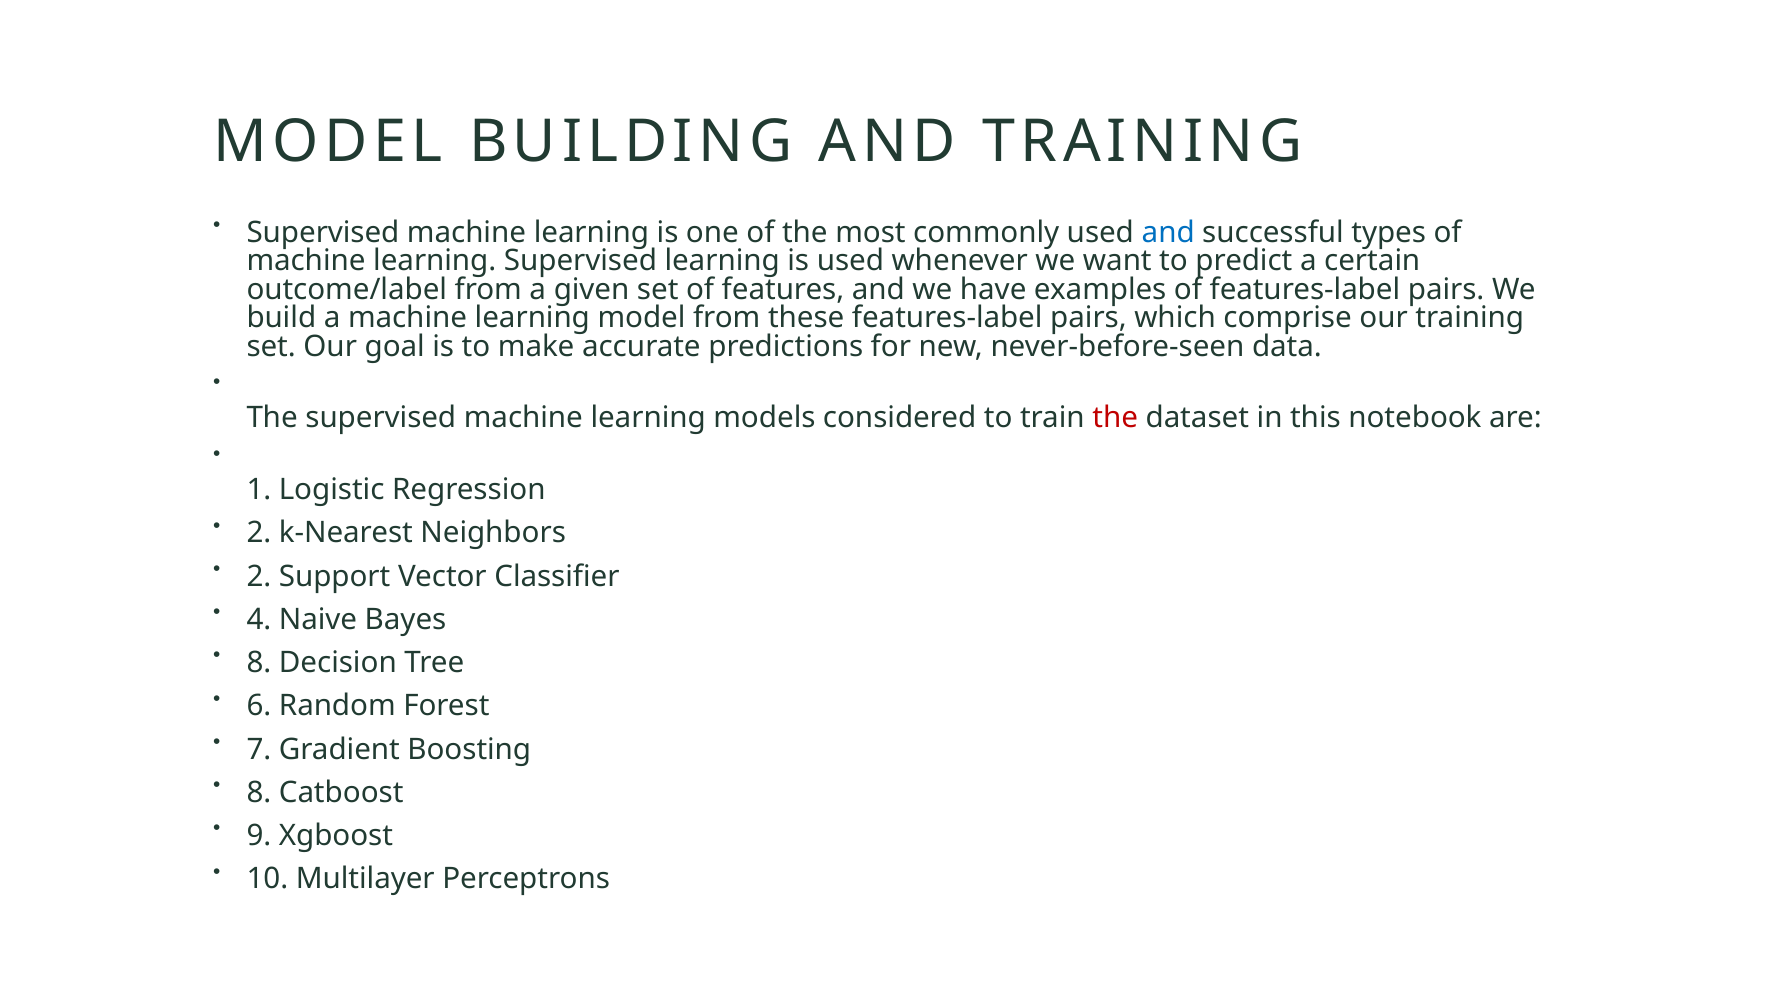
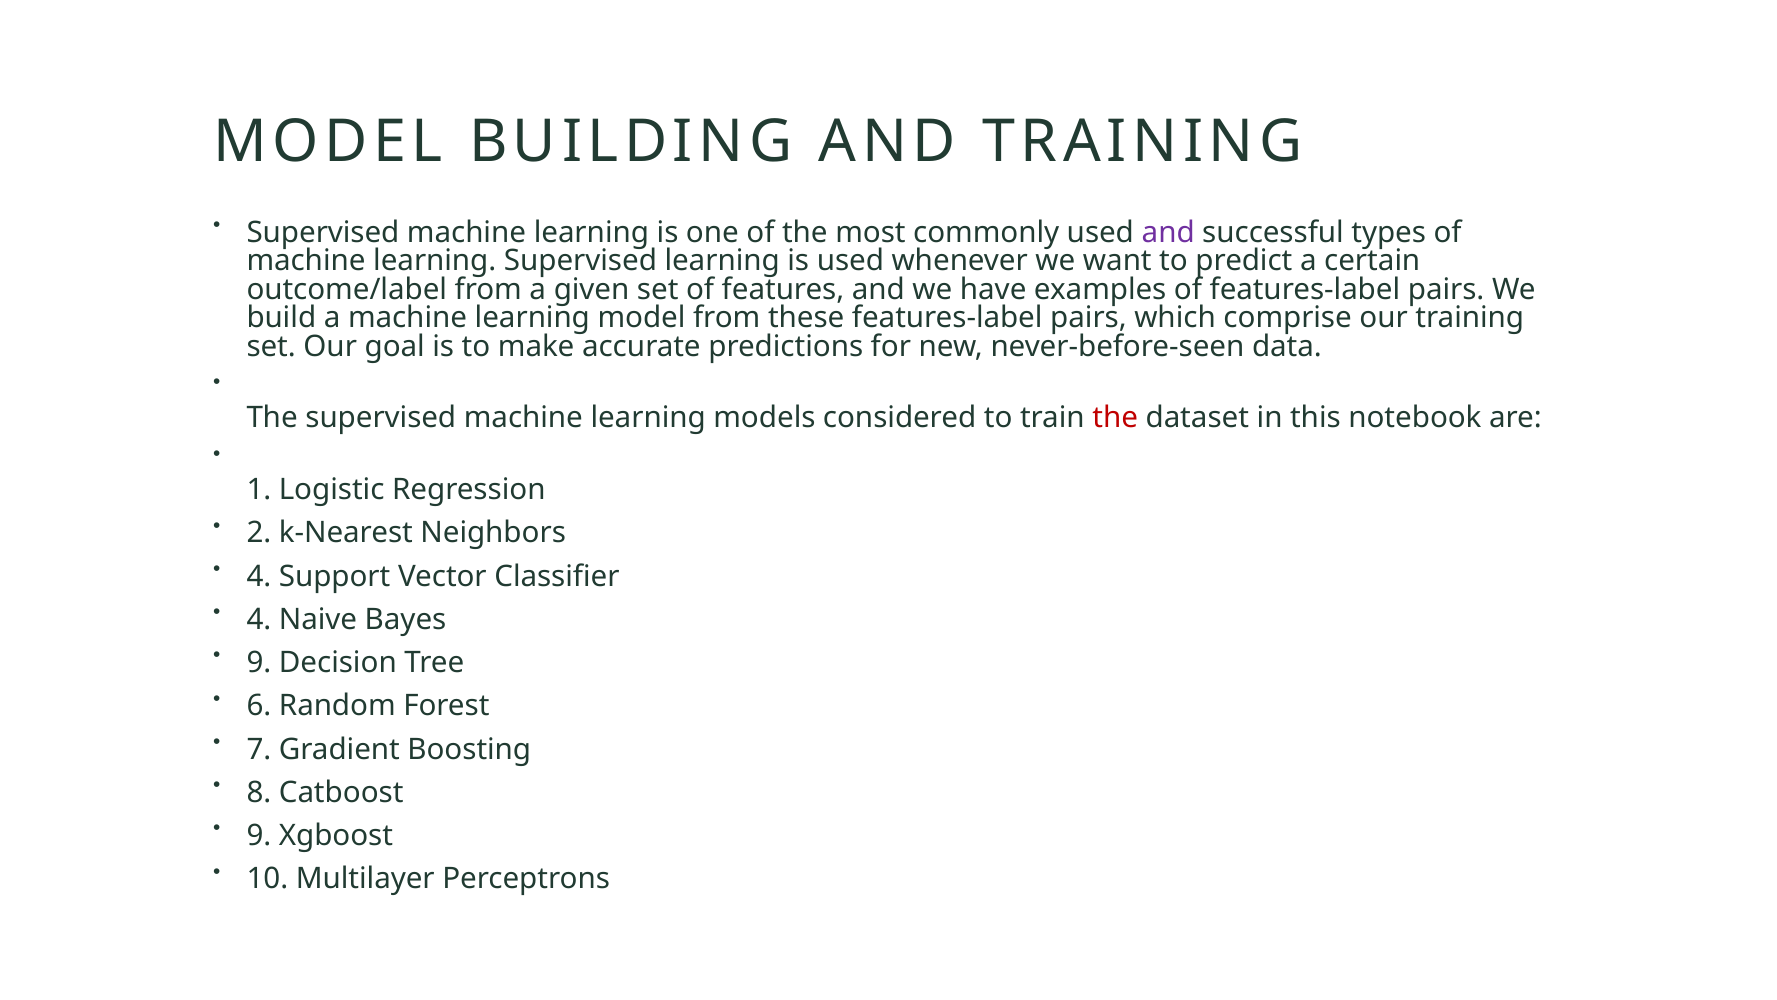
and at (1168, 232) colour: blue -> purple
2 at (259, 576): 2 -> 4
8 at (259, 663): 8 -> 9
